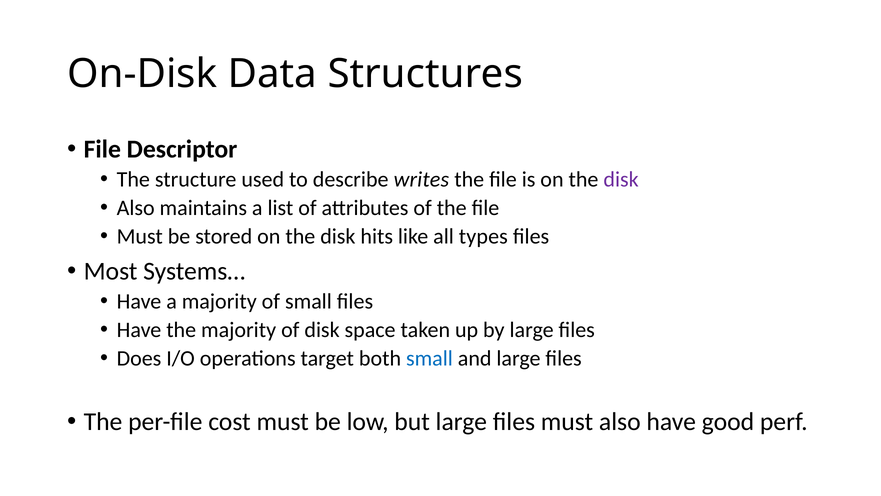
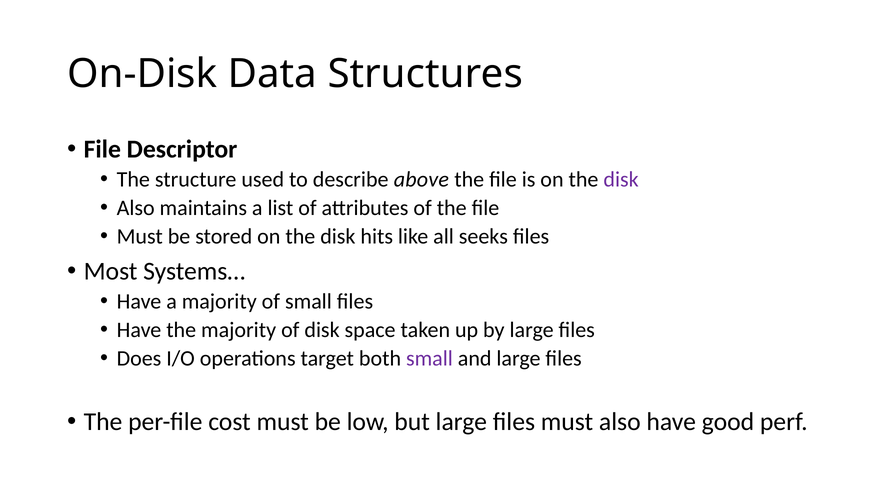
writes: writes -> above
types: types -> seeks
small at (429, 358) colour: blue -> purple
